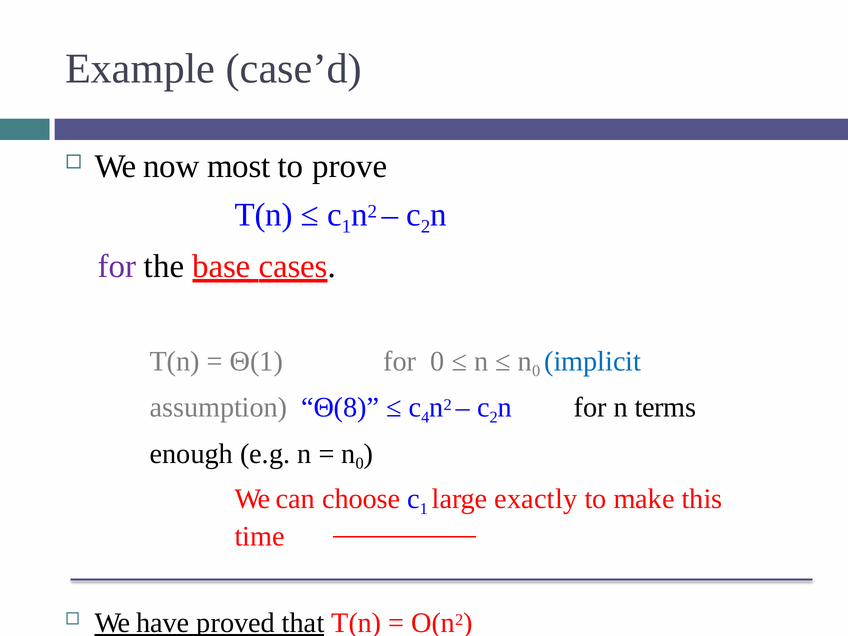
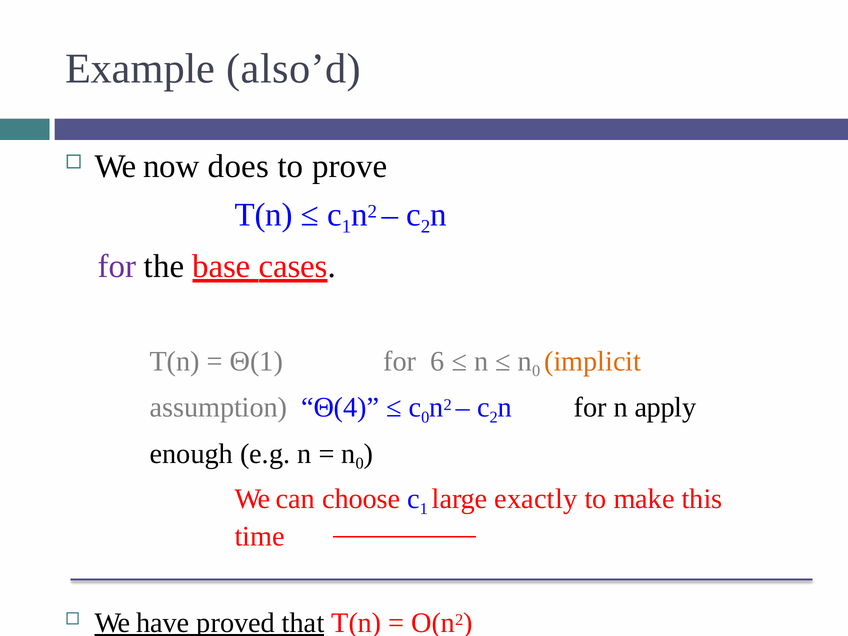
case’d: case’d -> also’d
most: most -> does
for 0: 0 -> 6
implicit colour: blue -> orange
Θ(8: Θ(8 -> Θ(4
4 at (425, 417): 4 -> 0
terms: terms -> apply
